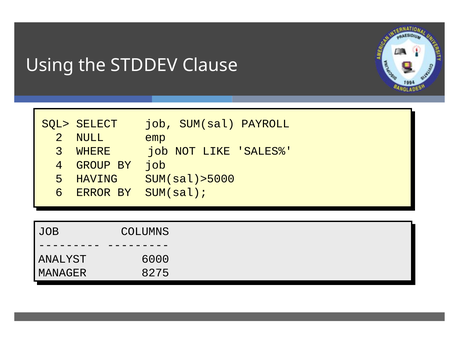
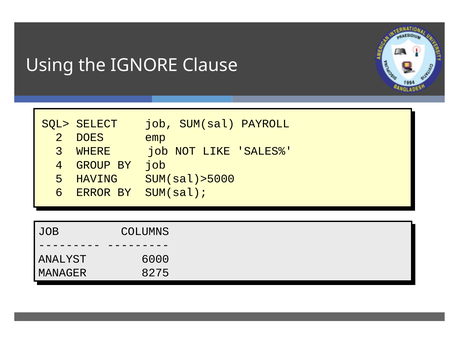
STDDEV: STDDEV -> IGNORE
NULL: NULL -> DOES
